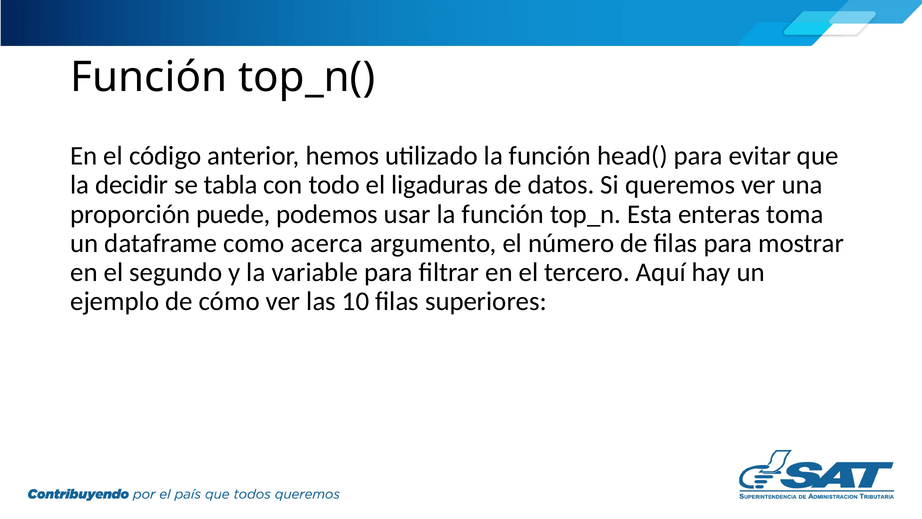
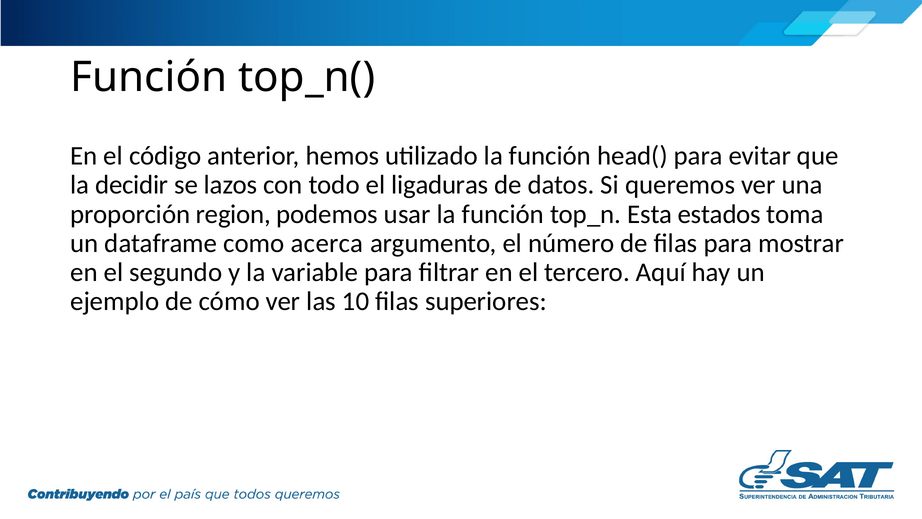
tabla: tabla -> lazos
puede: puede -> region
enteras: enteras -> estados
